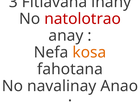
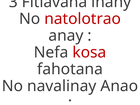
kosa colour: orange -> red
